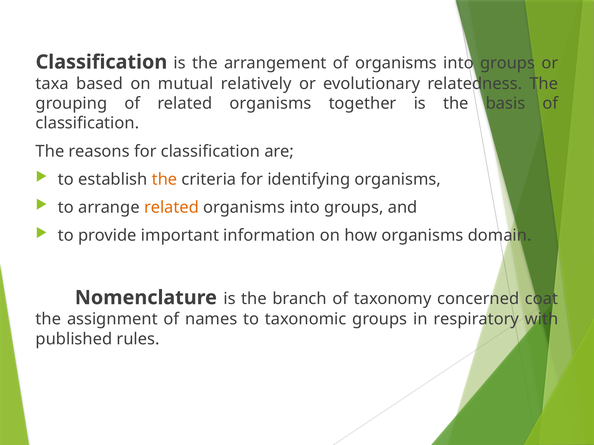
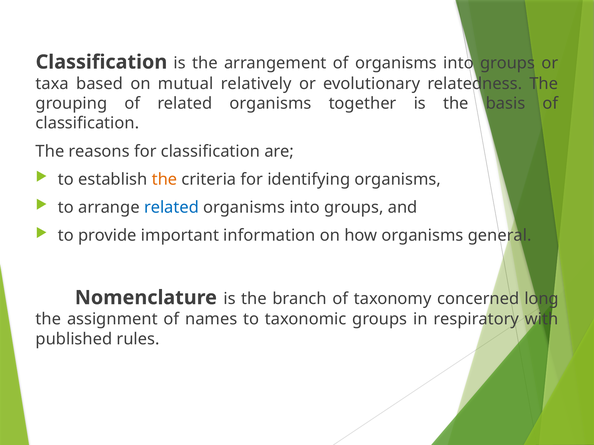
related at (171, 208) colour: orange -> blue
domain: domain -> general
coat: coat -> long
